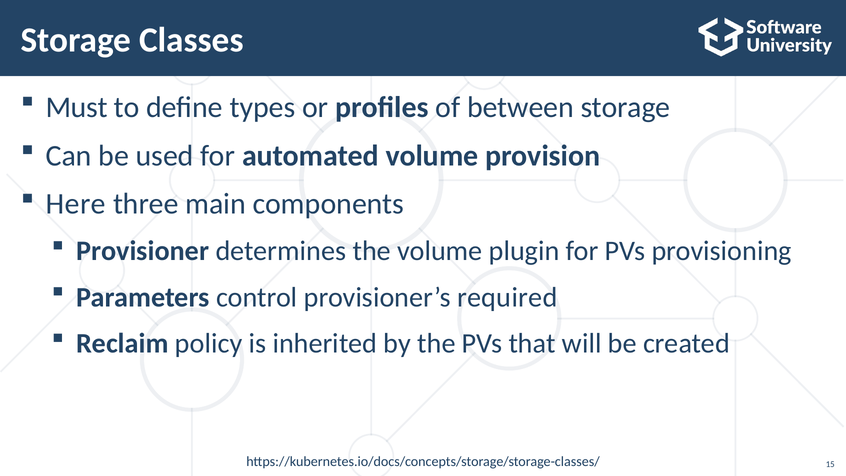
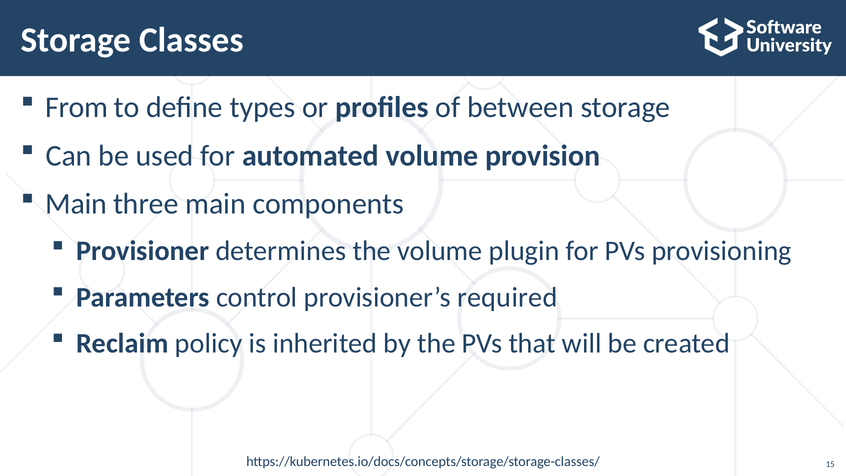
Must: Must -> From
Here at (76, 204): Here -> Main
